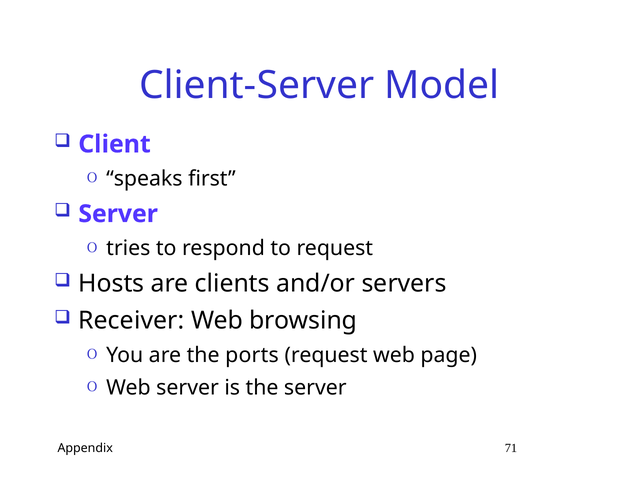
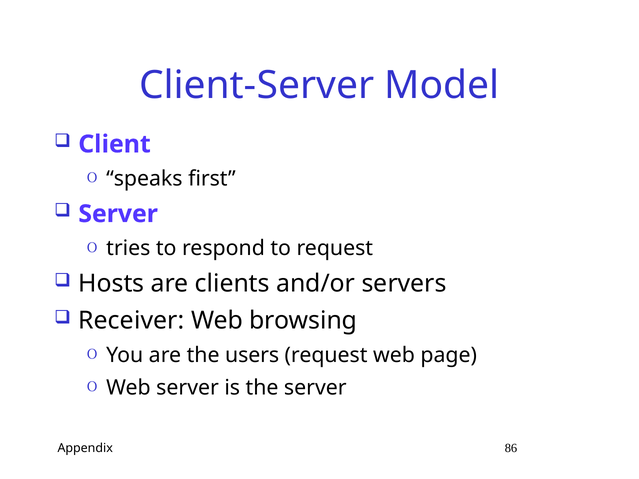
ports: ports -> users
71: 71 -> 86
